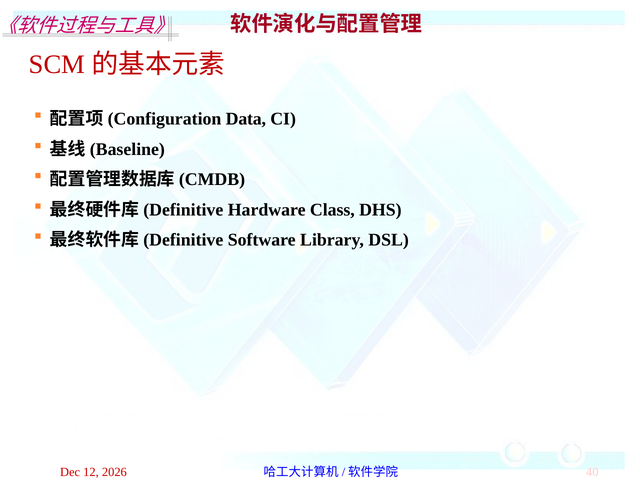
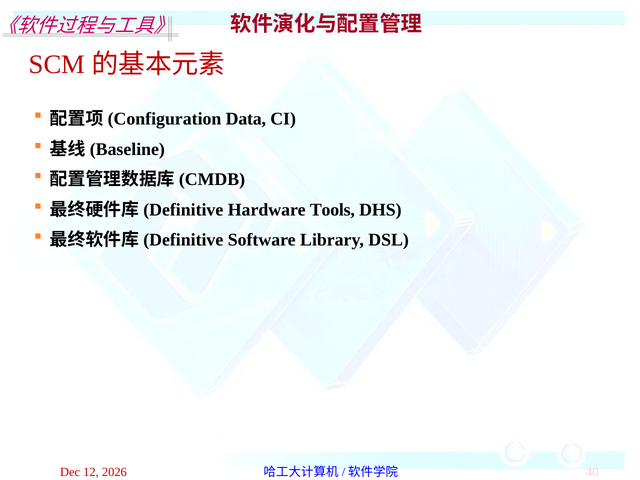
Class: Class -> Tools
